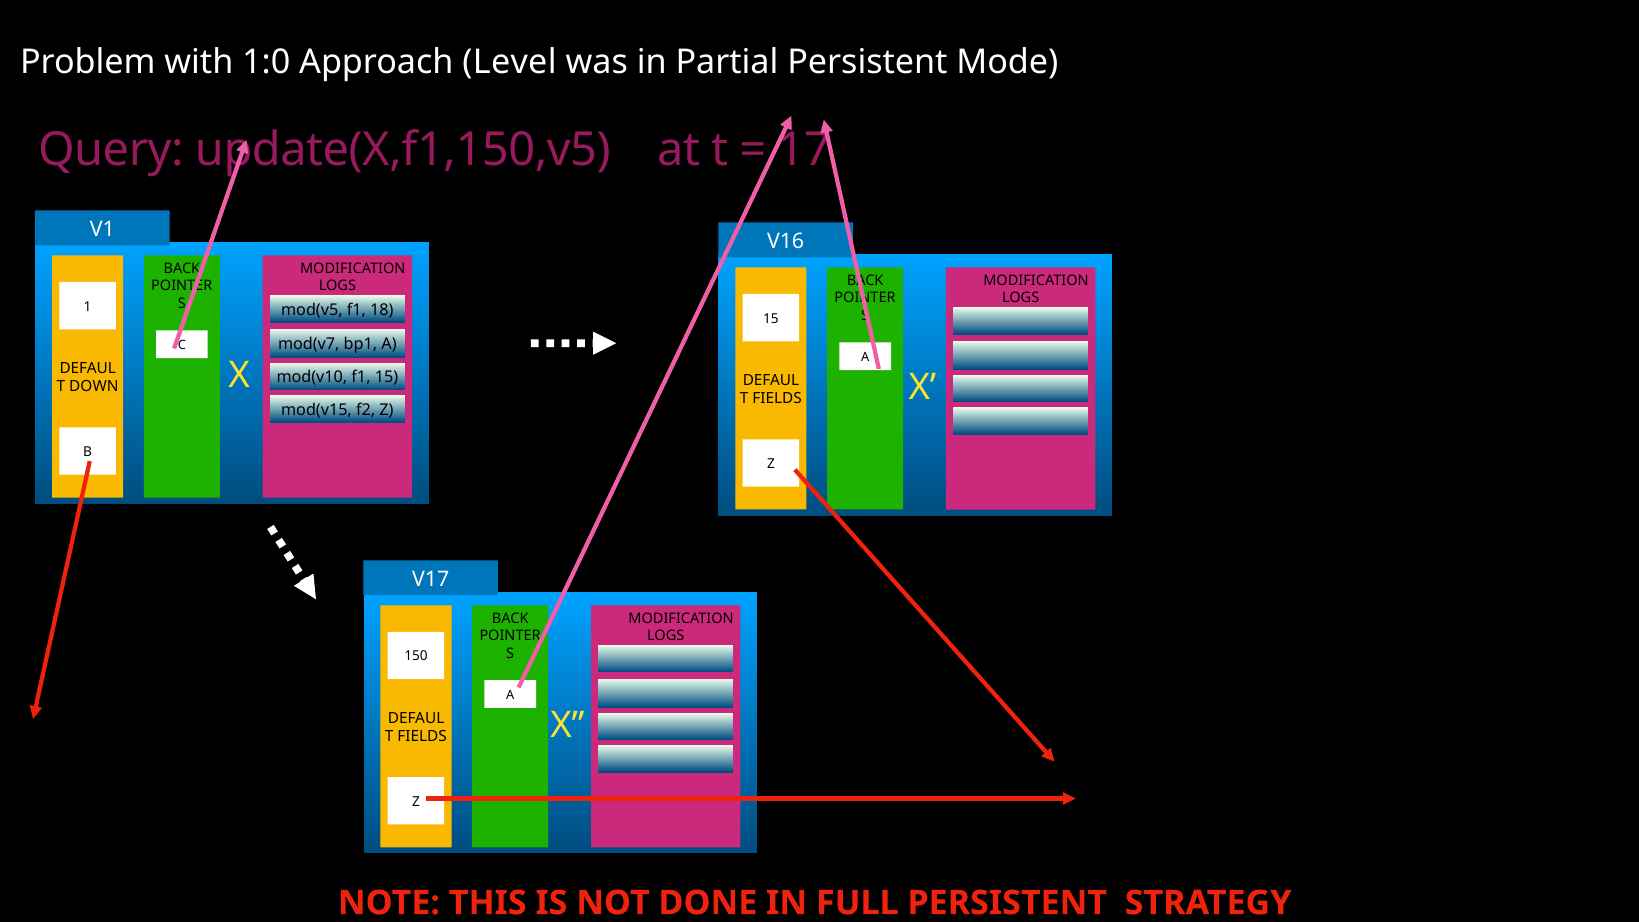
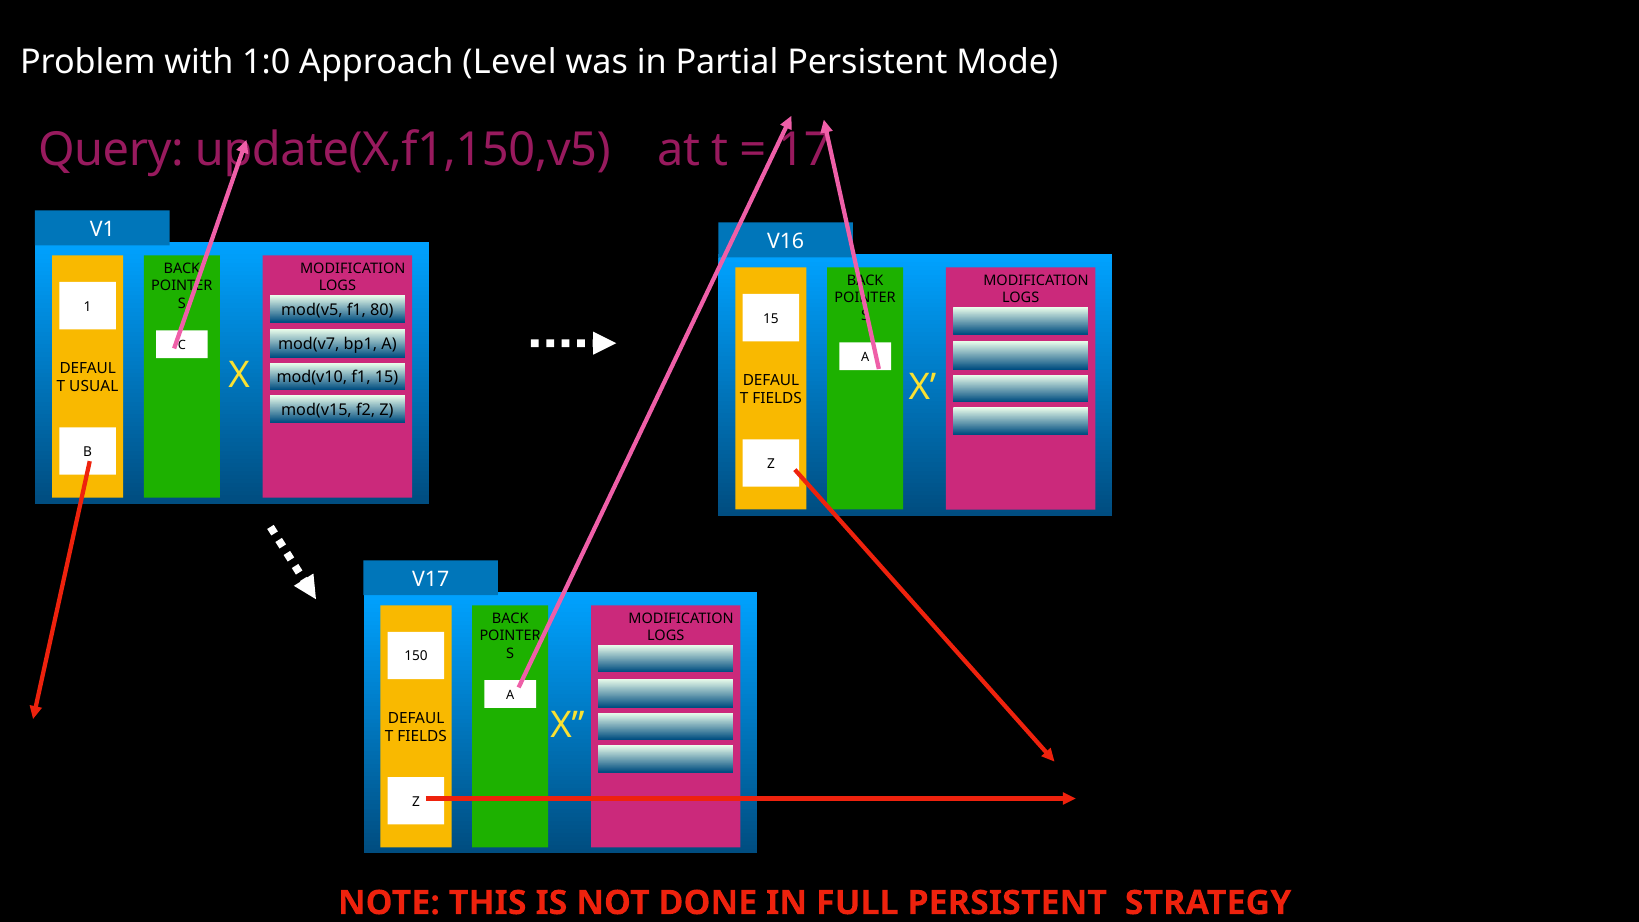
18: 18 -> 80
DOWN: DOWN -> USUAL
